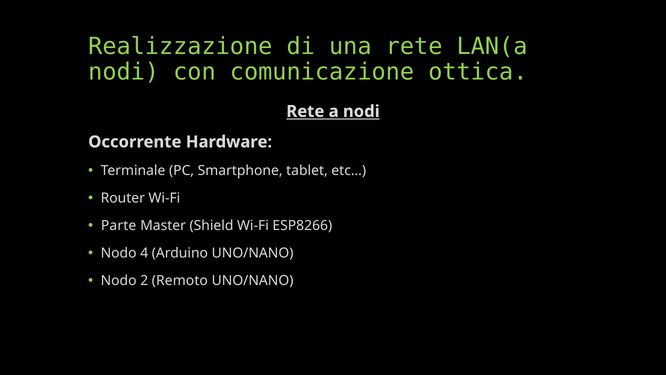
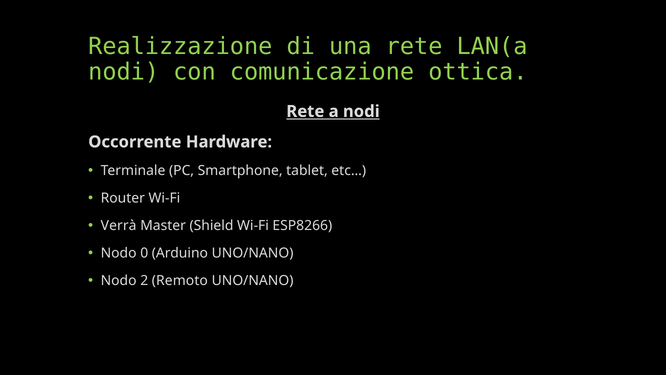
Parte: Parte -> Verrà
4: 4 -> 0
